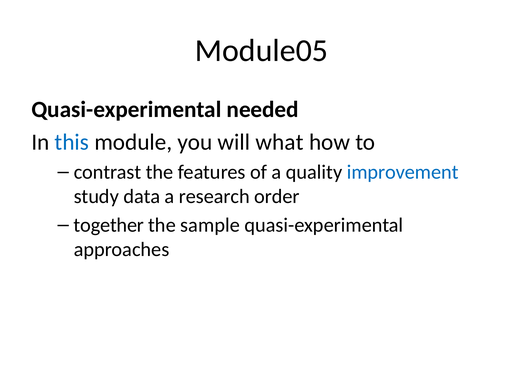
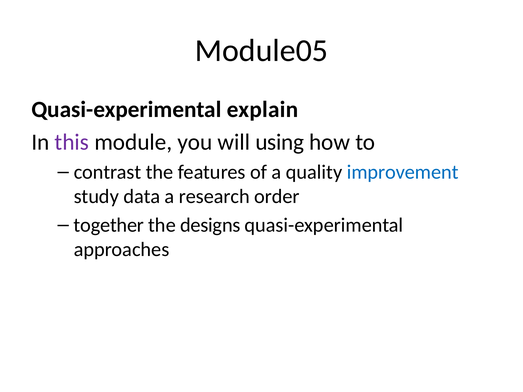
needed: needed -> explain
this colour: blue -> purple
what: what -> using
sample: sample -> designs
